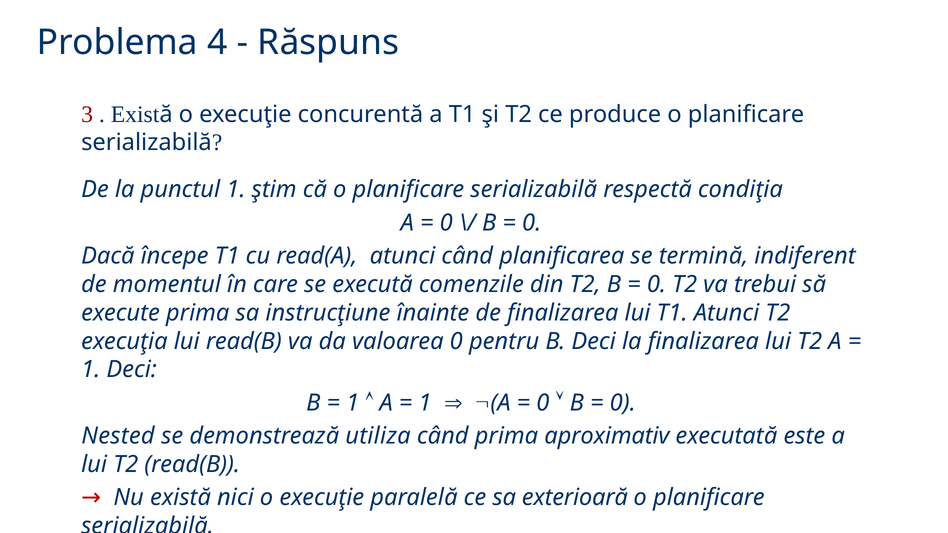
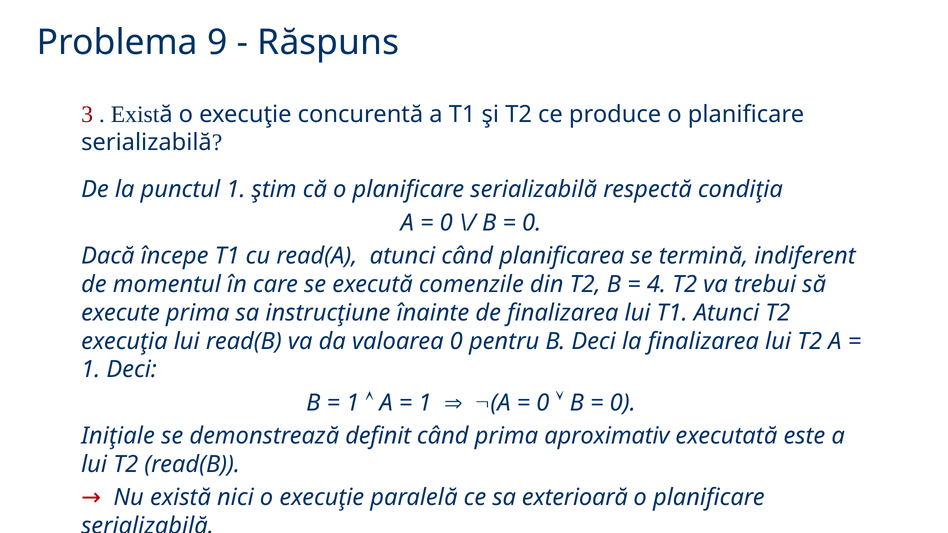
4: 4 -> 9
0 at (656, 284): 0 -> 4
Nested: Nested -> Iniţiale
utiliza: utiliza -> definit
